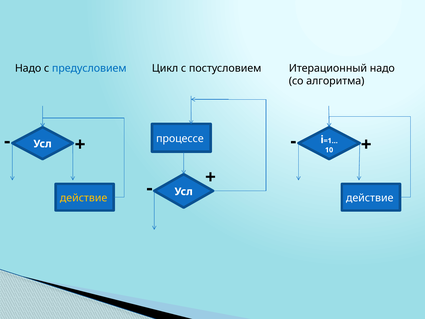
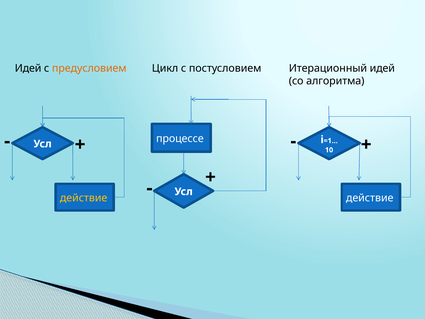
Надо at (28, 68): Надо -> Идей
предусловием colour: blue -> orange
Итерационный надо: надо -> идей
